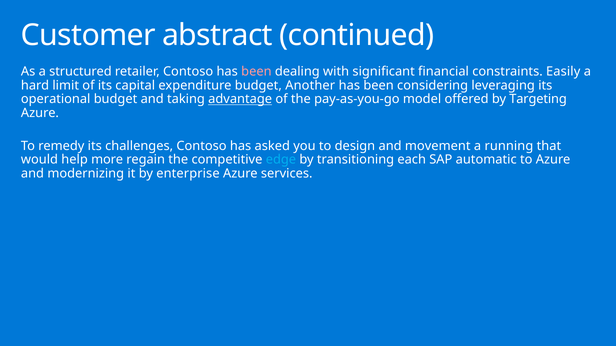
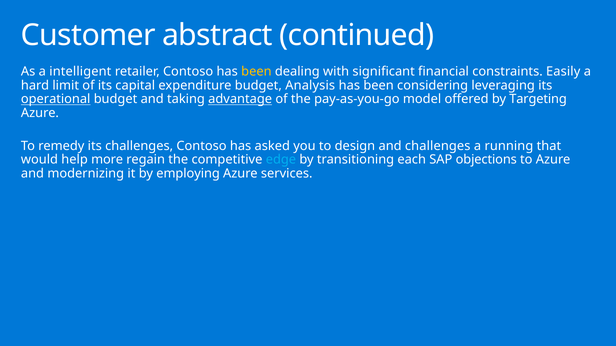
structured: structured -> intelligent
been at (256, 72) colour: pink -> yellow
Another: Another -> Analysis
operational underline: none -> present
and movement: movement -> challenges
automatic: automatic -> objections
enterprise: enterprise -> employing
